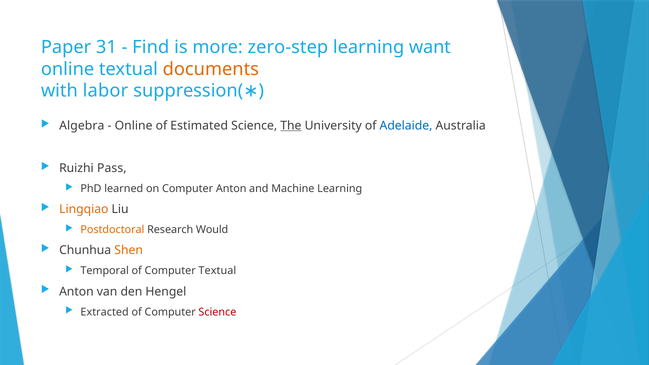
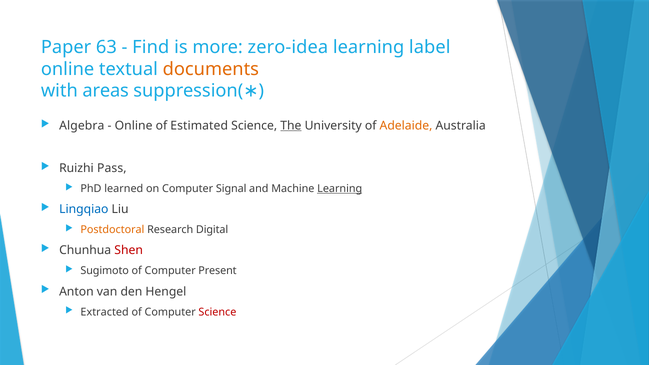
31: 31 -> 63
zero-step: zero-step -> zero-idea
want: want -> label
labor: labor -> areas
Adelaide colour: blue -> orange
Computer Anton: Anton -> Signal
Learning at (340, 189) underline: none -> present
Lingqiao colour: orange -> blue
Would: Would -> Digital
Shen colour: orange -> red
Temporal: Temporal -> Sugimoto
Computer Textual: Textual -> Present
